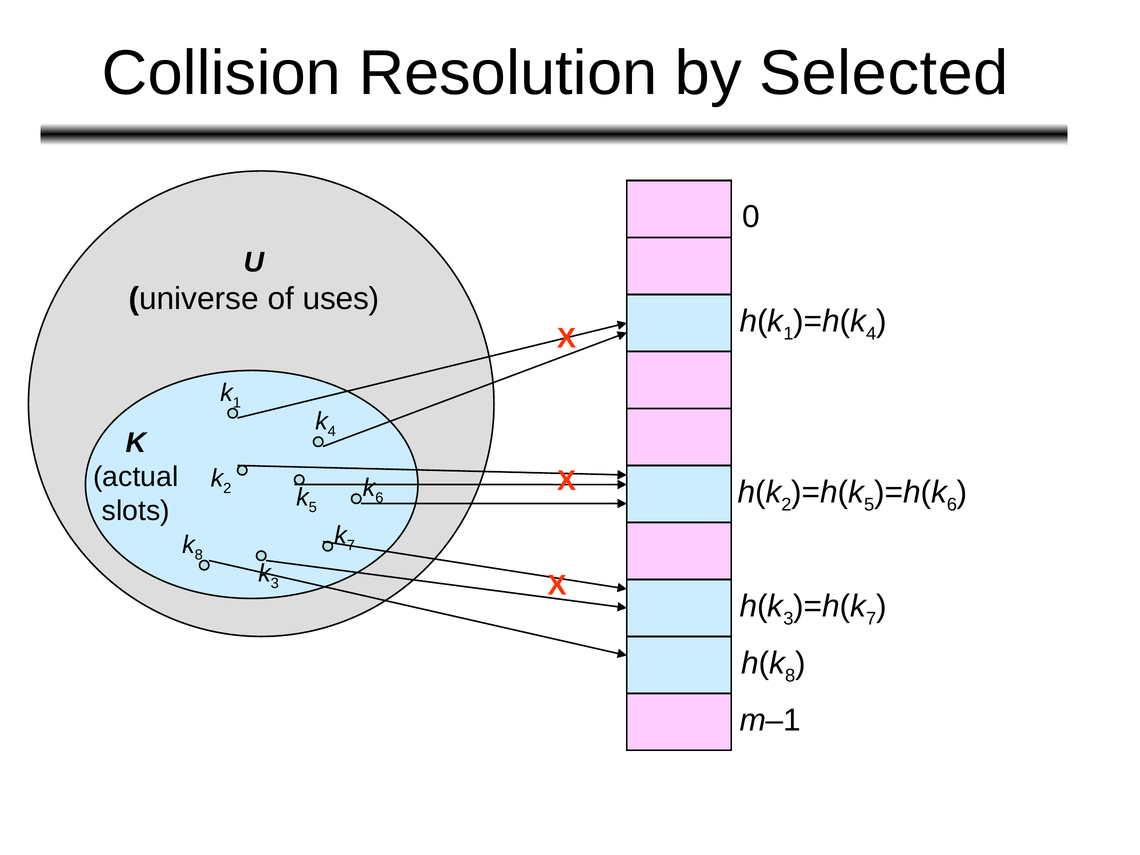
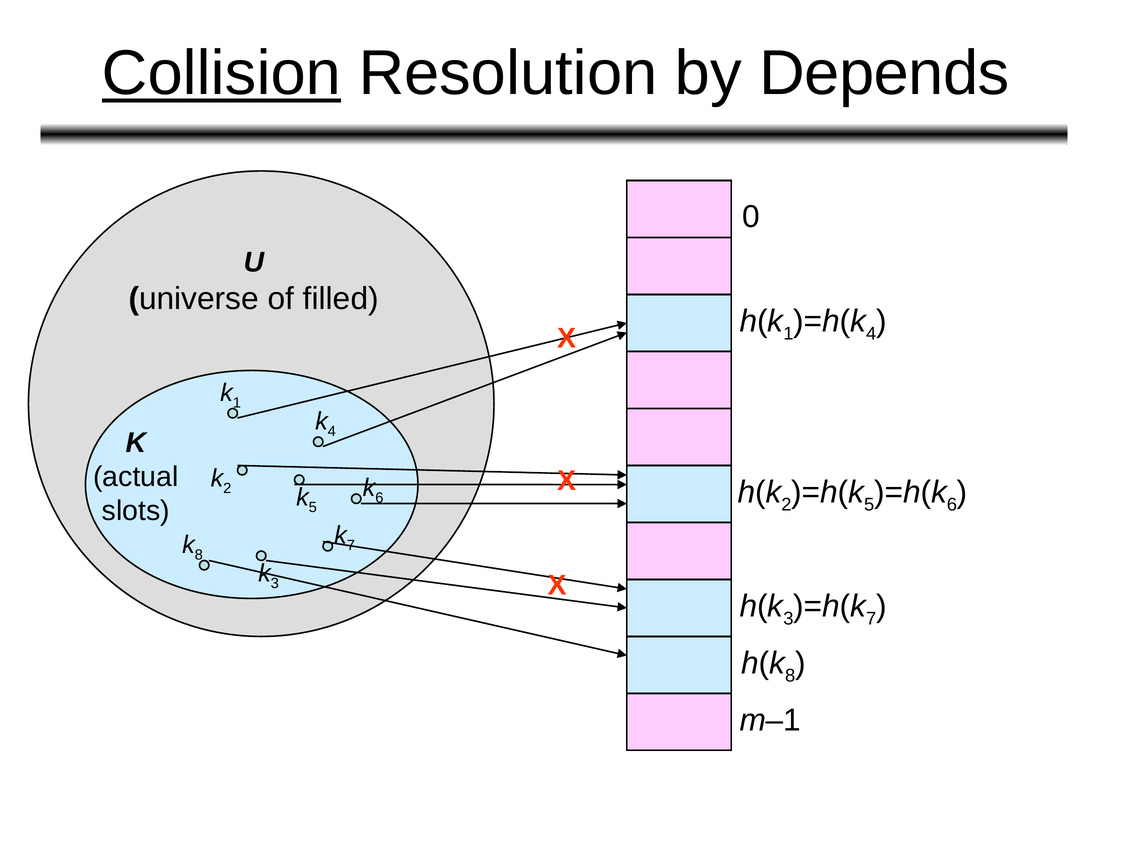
Collision underline: none -> present
Selected: Selected -> Depends
uses: uses -> filled
